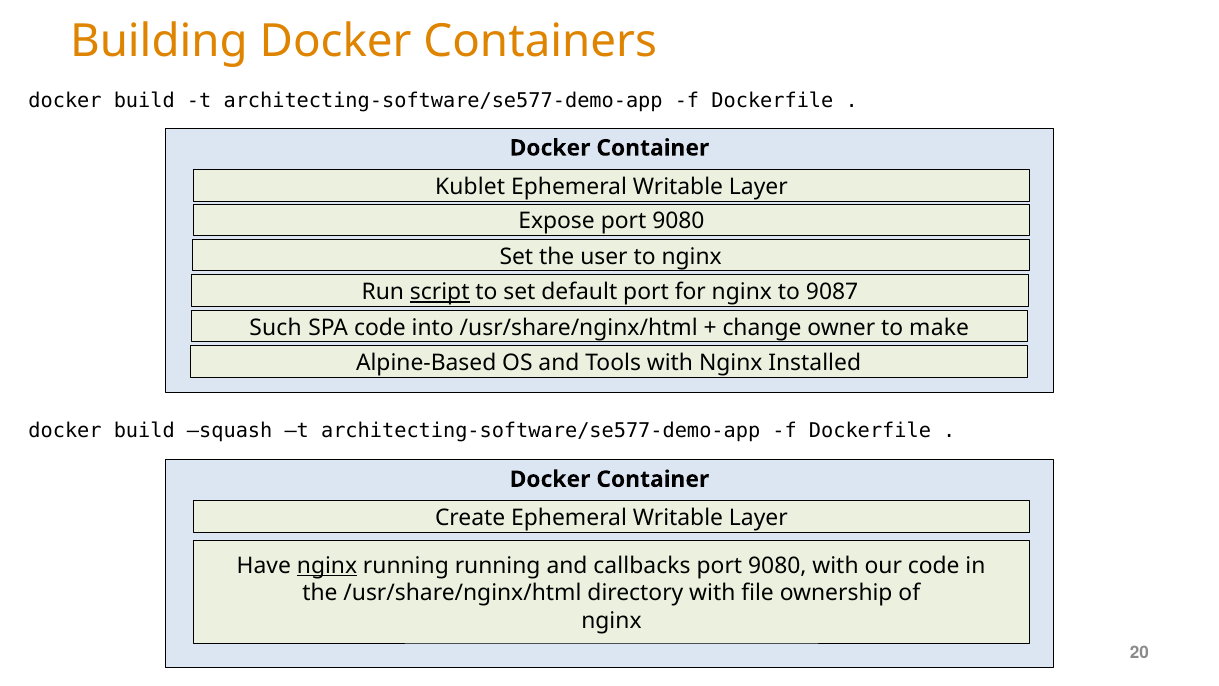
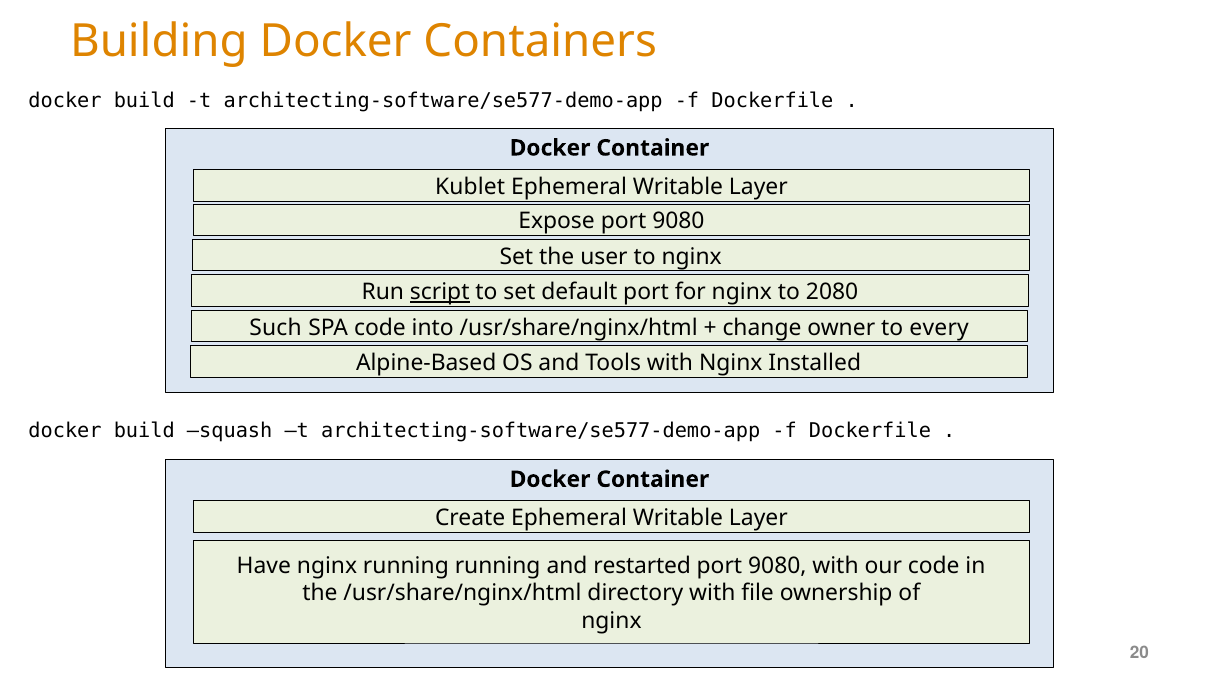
9087: 9087 -> 2080
make: make -> every
nginx at (327, 566) underline: present -> none
callbacks: callbacks -> restarted
